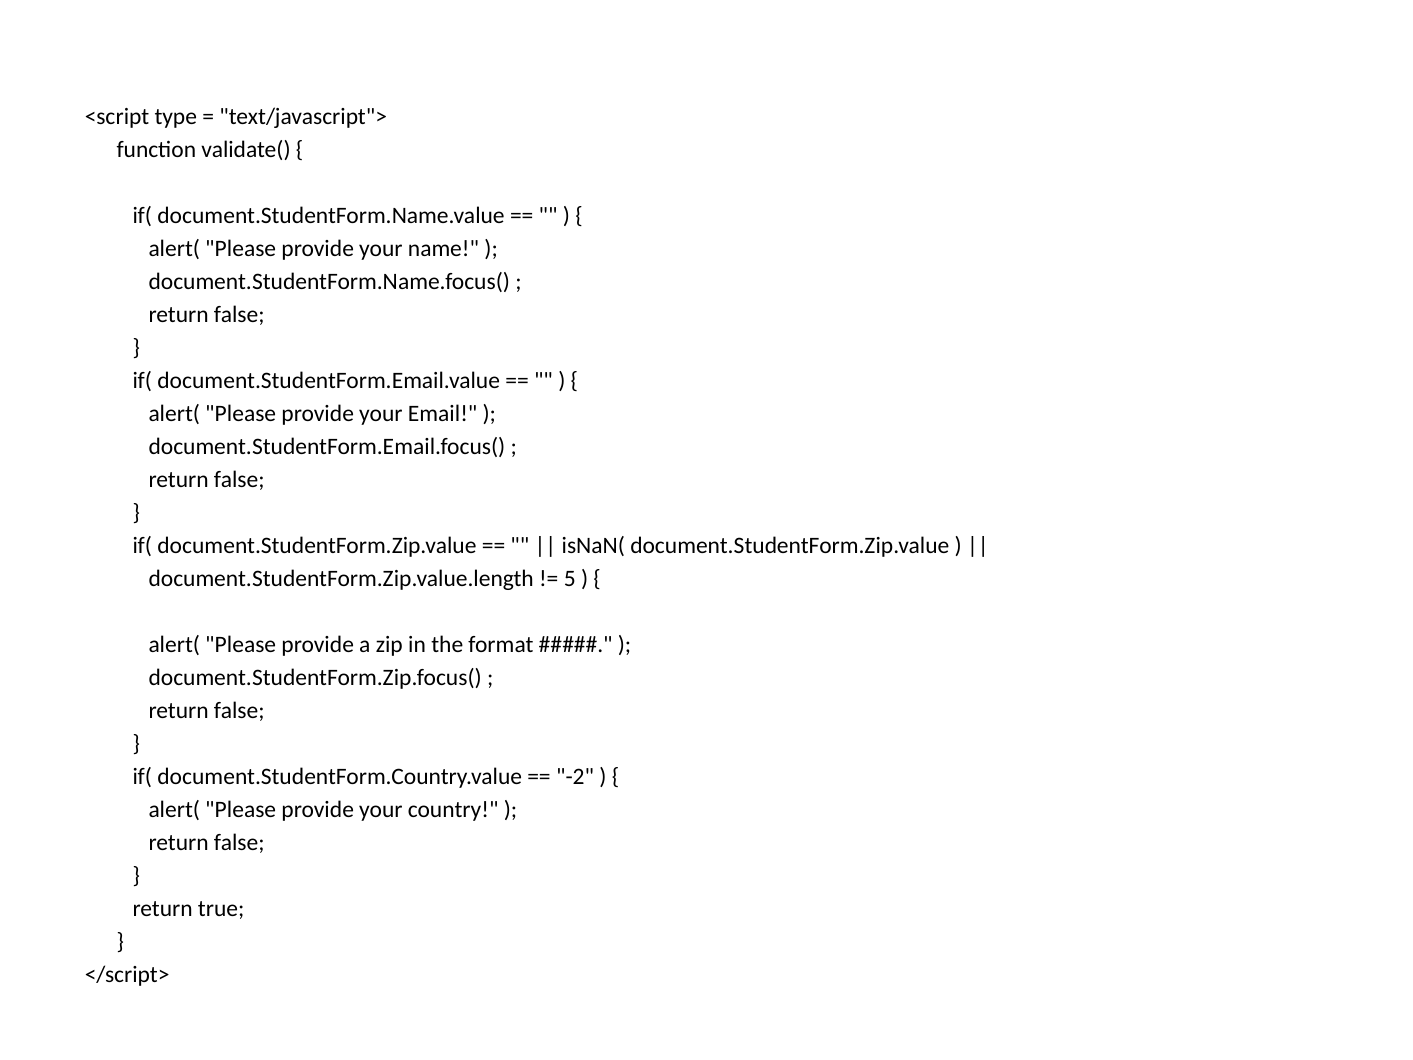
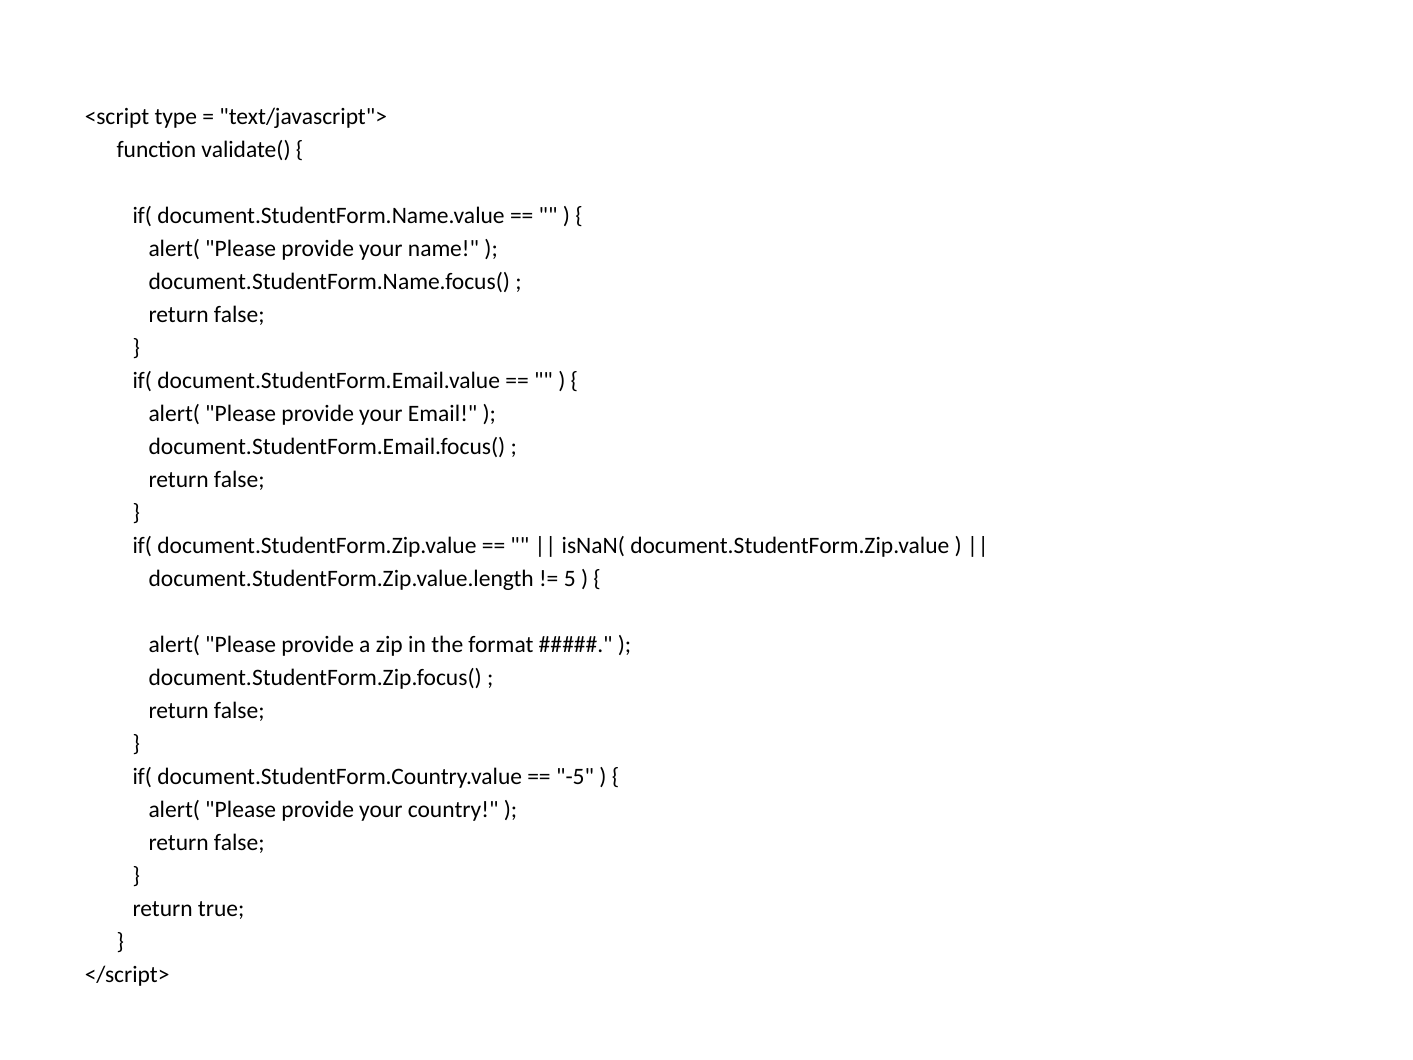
-2: -2 -> -5
